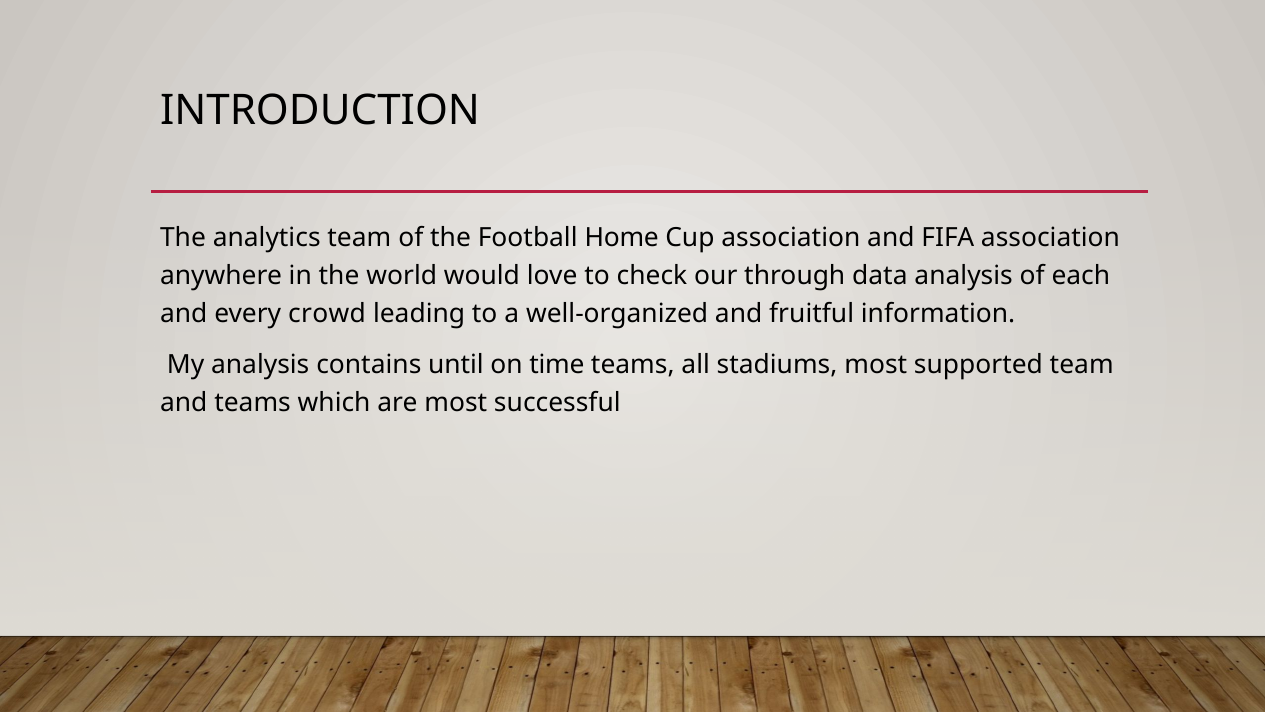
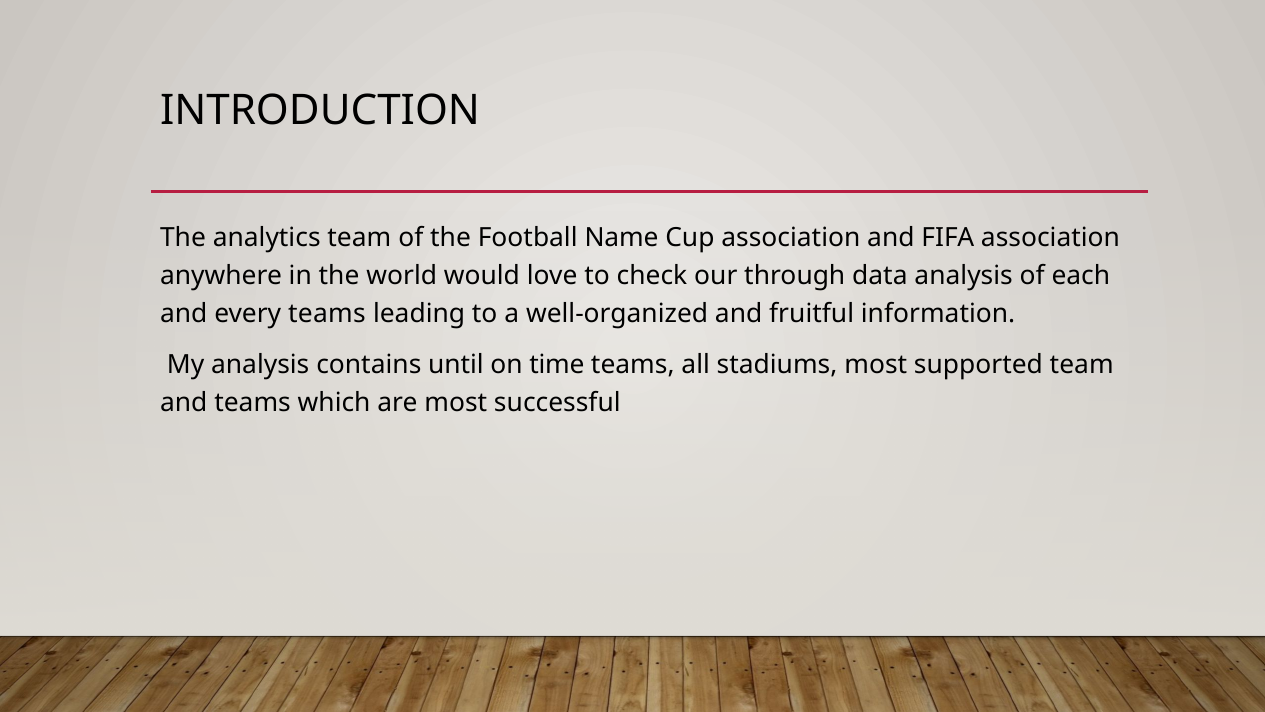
Home: Home -> Name
every crowd: crowd -> teams
